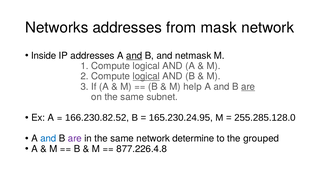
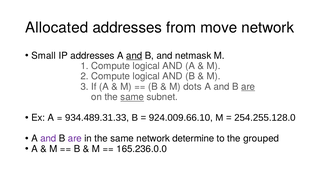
Networks: Networks -> Allocated
mask: mask -> move
Inside: Inside -> Small
logical at (146, 76) underline: present -> none
help: help -> dots
same at (132, 97) underline: none -> present
166.230.82.52: 166.230.82.52 -> 934.489.31.33
165.230.24.95: 165.230.24.95 -> 924.009.66.10
255.285.128.0: 255.285.128.0 -> 254.255.128.0
and at (48, 139) colour: blue -> purple
877.226.4.8: 877.226.4.8 -> 165.236.0.0
